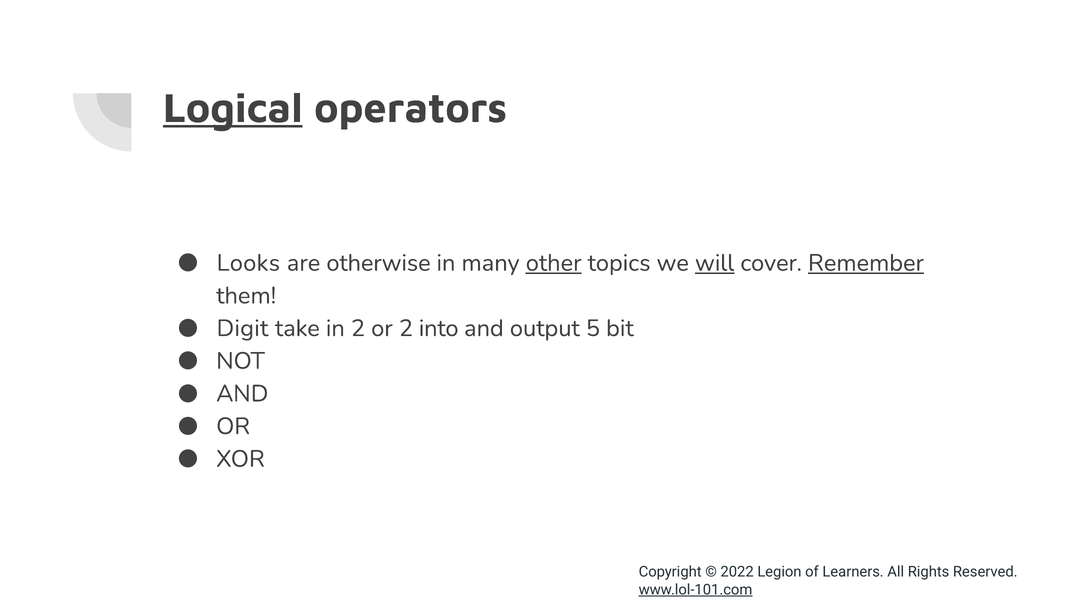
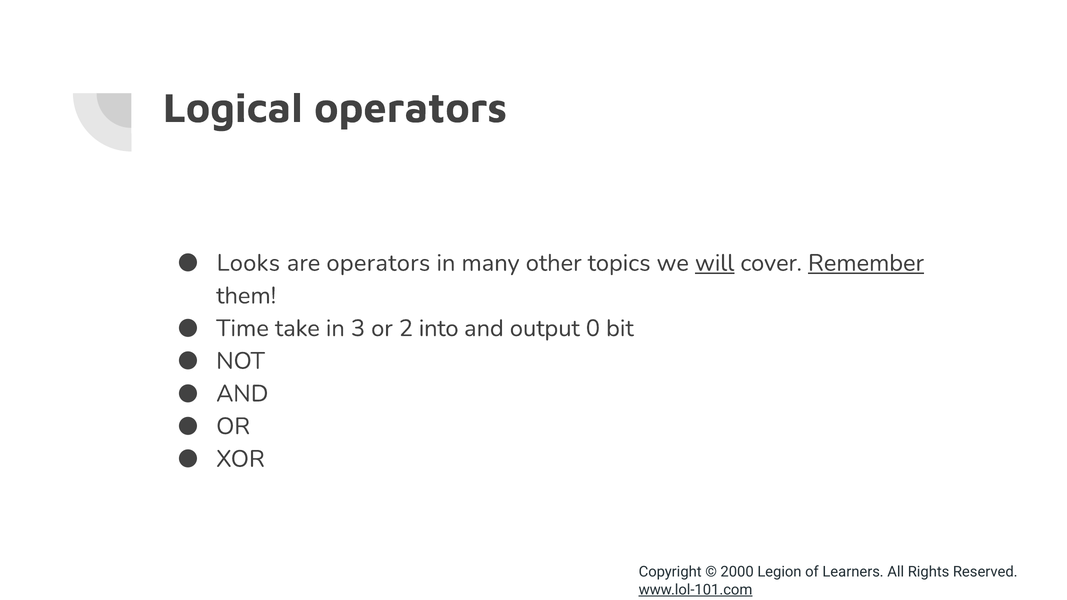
Logical underline: present -> none
are otherwise: otherwise -> operators
other underline: present -> none
Digit: Digit -> Time
in 2: 2 -> 3
5: 5 -> 0
2022: 2022 -> 2000
